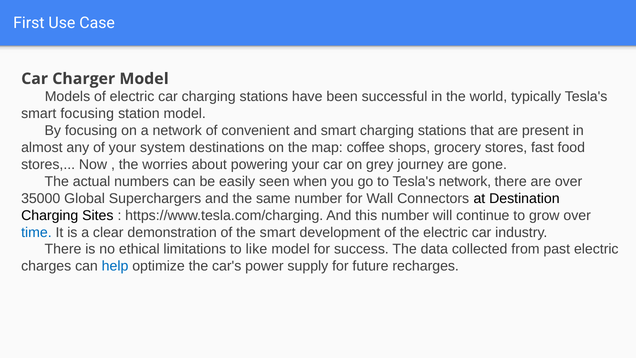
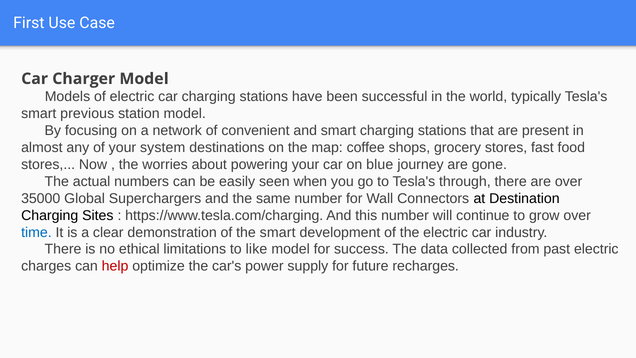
smart focusing: focusing -> previous
grey: grey -> blue
Tesla's network: network -> through
help colour: blue -> red
